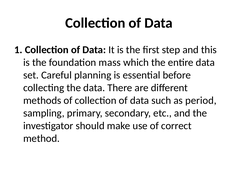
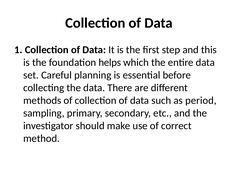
mass: mass -> helps
